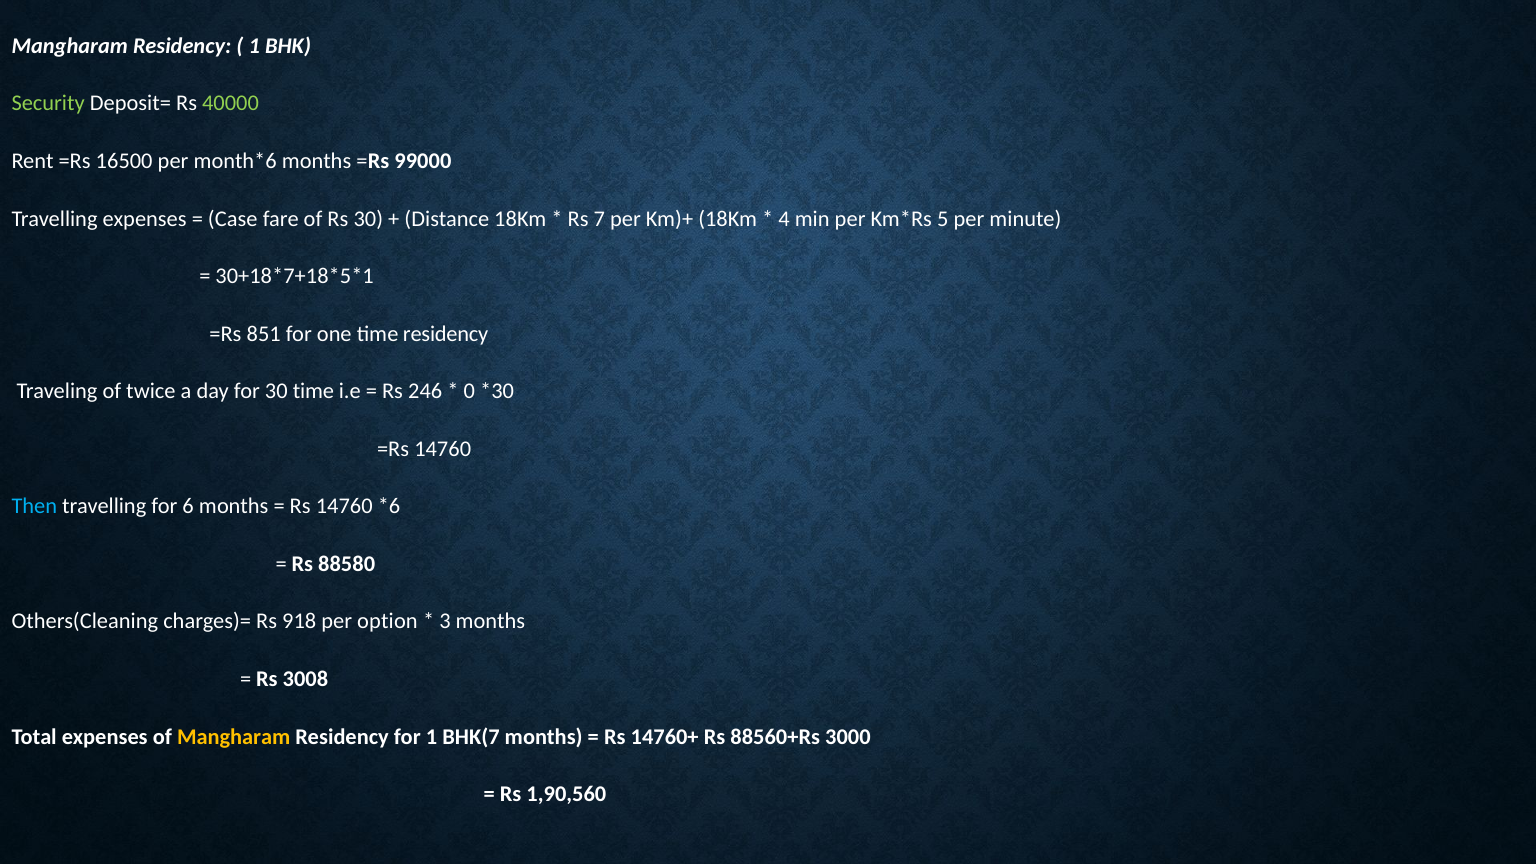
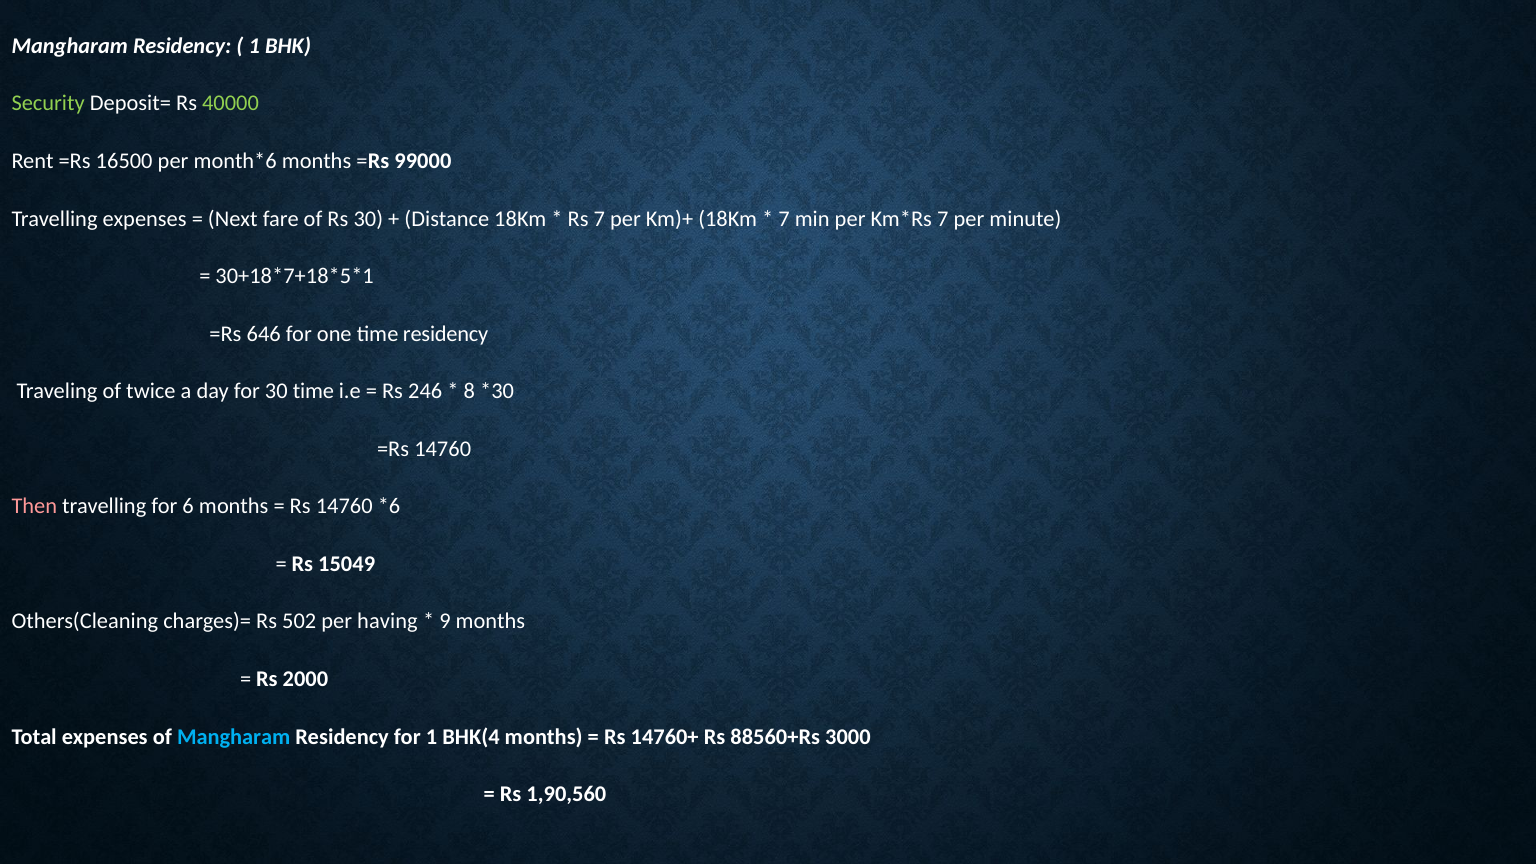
Case: Case -> Next
4 at (784, 219): 4 -> 7
5 at (943, 219): 5 -> 7
851: 851 -> 646
0: 0 -> 8
Then colour: light blue -> pink
88580: 88580 -> 15049
918: 918 -> 502
option: option -> having
3: 3 -> 9
3008: 3008 -> 2000
Mangharam at (234, 737) colour: yellow -> light blue
BHK(7: BHK(7 -> BHK(4
